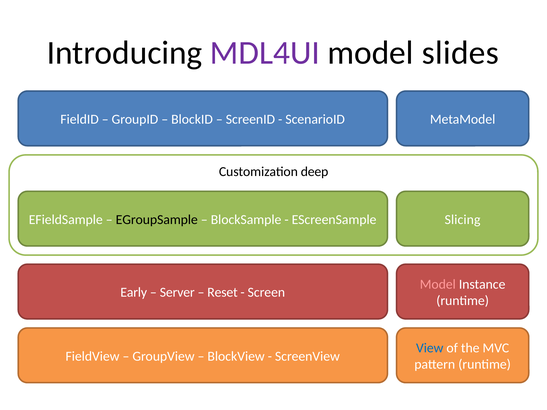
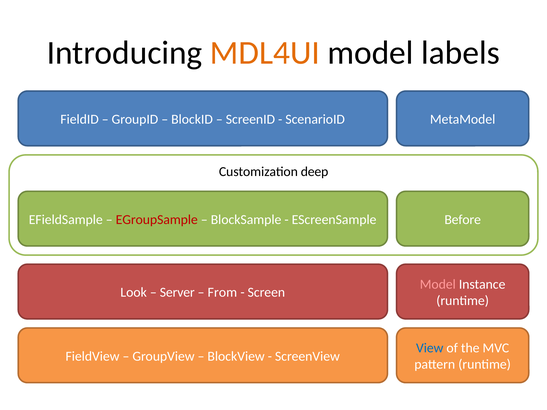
MDL4UI colour: purple -> orange
slides: slides -> labels
EGroupSample colour: black -> red
Slicing: Slicing -> Before
Early: Early -> Look
Reset: Reset -> From
